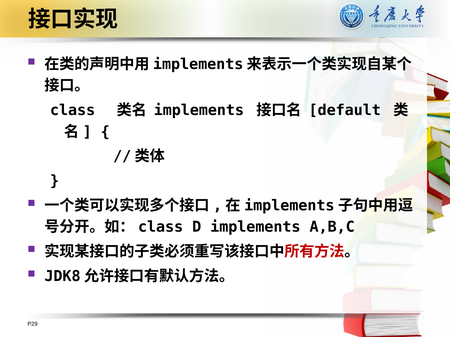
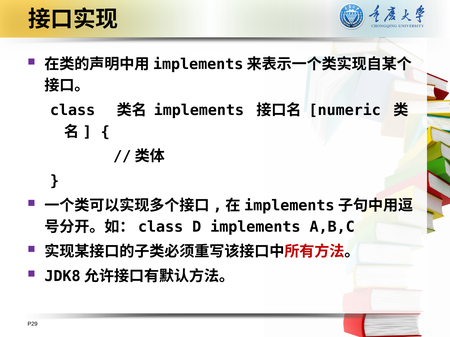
default: default -> numeric
